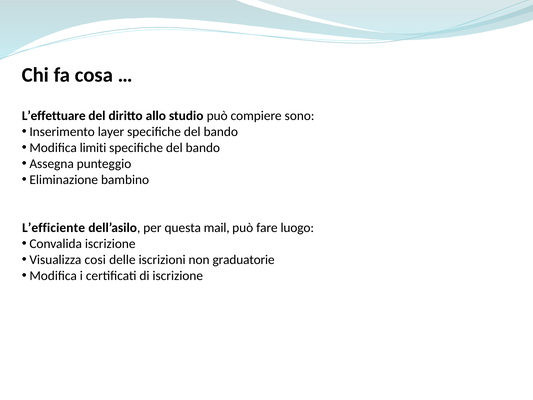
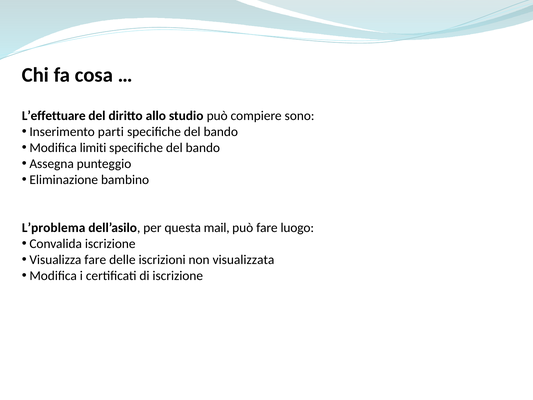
layer: layer -> parti
L’efficiente: L’efficiente -> L’problema
Visualizza cosi: cosi -> fare
graduatorie: graduatorie -> visualizzata
